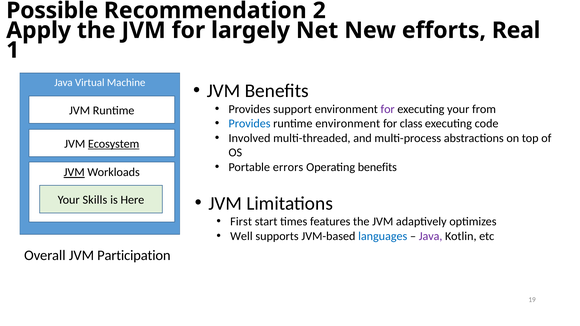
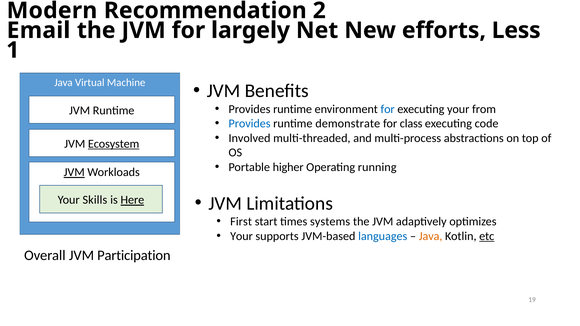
Possible: Possible -> Modern
Apply: Apply -> Email
Real: Real -> Less
support at (293, 109): support -> runtime
for at (388, 109) colour: purple -> blue
runtime environment: environment -> demonstrate
errors: errors -> higher
Operating benefits: benefits -> running
Here underline: none -> present
features: features -> systems
Well at (241, 236): Well -> Your
Java at (431, 236) colour: purple -> orange
etc underline: none -> present
